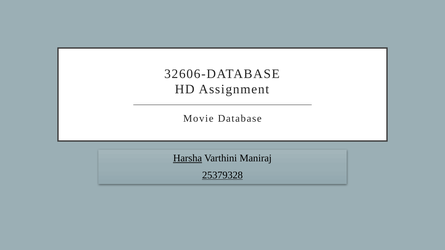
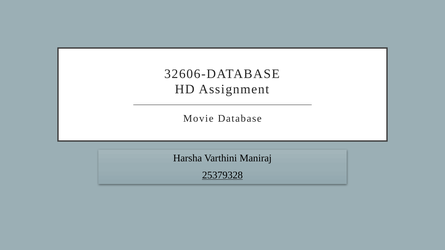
Harsha underline: present -> none
